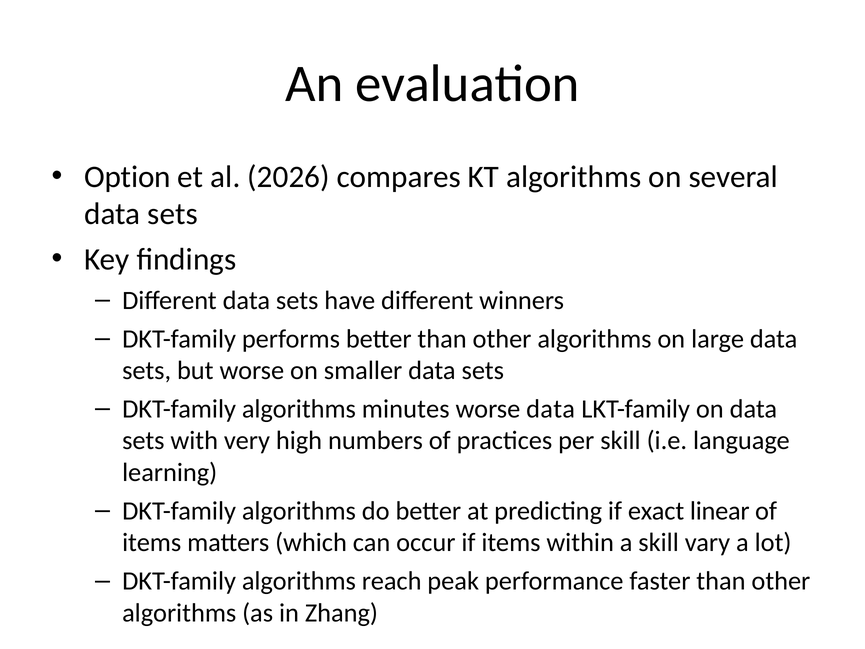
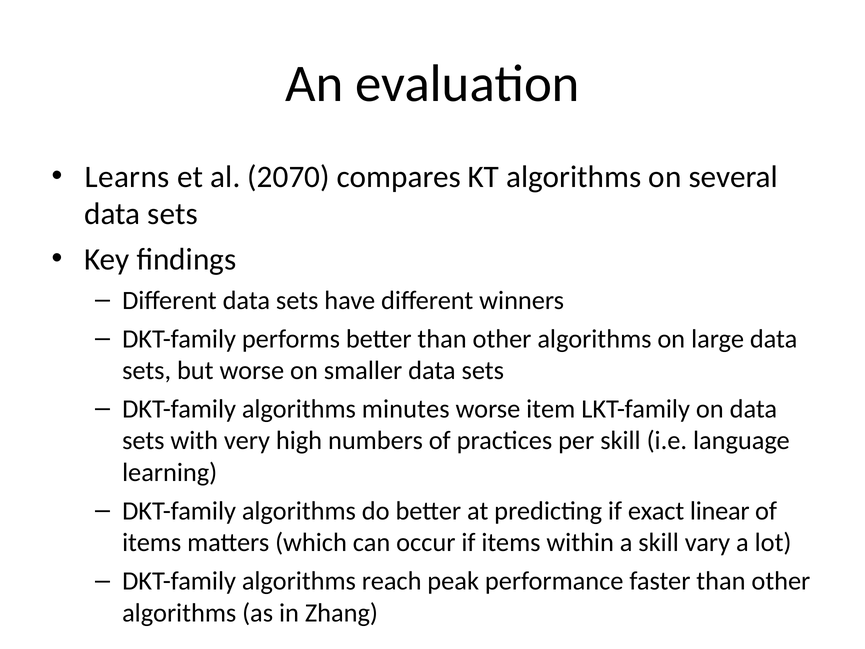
Option: Option -> Learns
2026: 2026 -> 2070
worse data: data -> item
